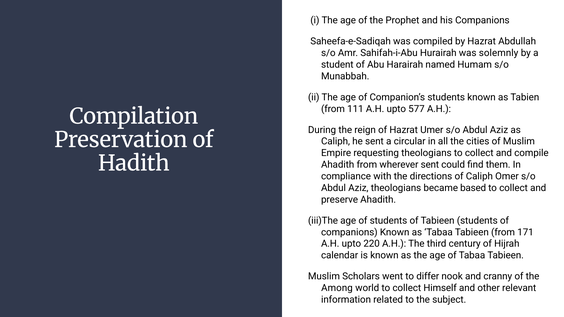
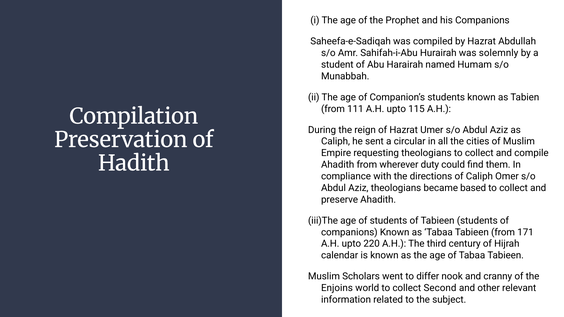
577: 577 -> 115
wherever sent: sent -> duty
Among: Among -> Enjoins
Himself: Himself -> Second
